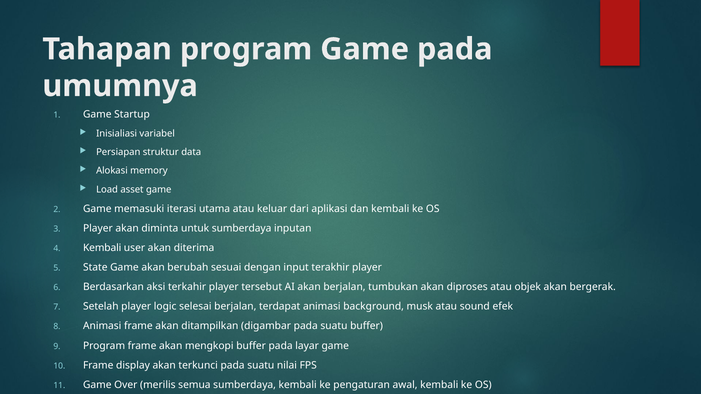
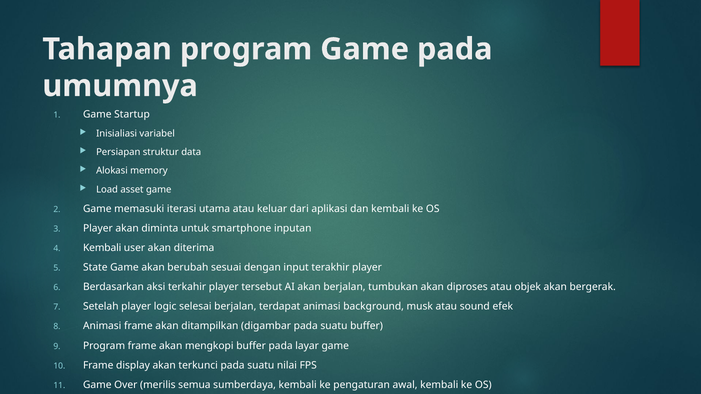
untuk sumberdaya: sumberdaya -> smartphone
